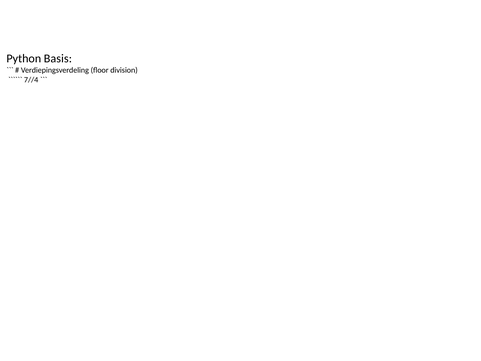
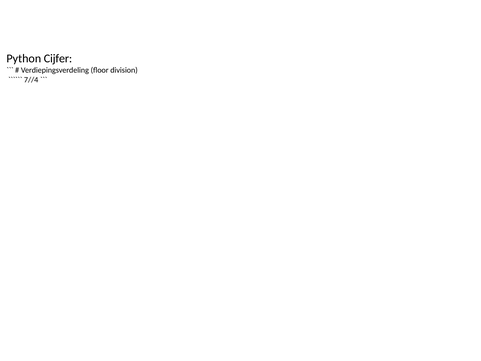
Basis: Basis -> Cijfer
